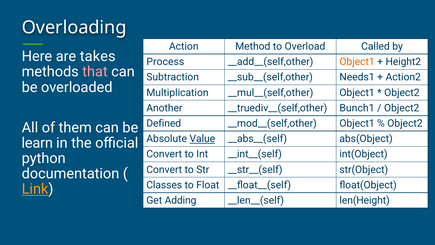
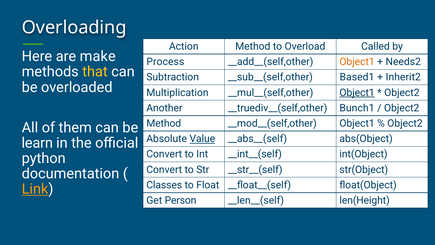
takes: takes -> make
Height2: Height2 -> Needs2
that colour: pink -> yellow
Needs1: Needs1 -> Based1
Action2: Action2 -> Inherit2
Object1 at (357, 93) underline: none -> present
Defined at (164, 123): Defined -> Method
Adding: Adding -> Person
